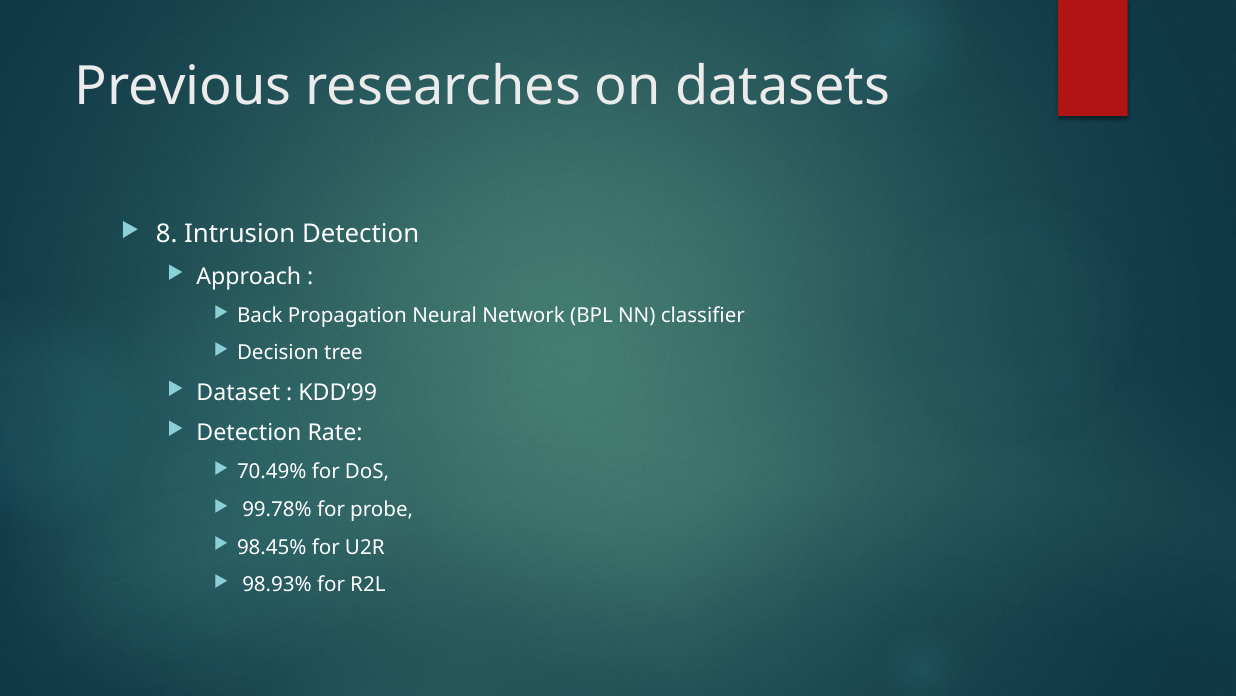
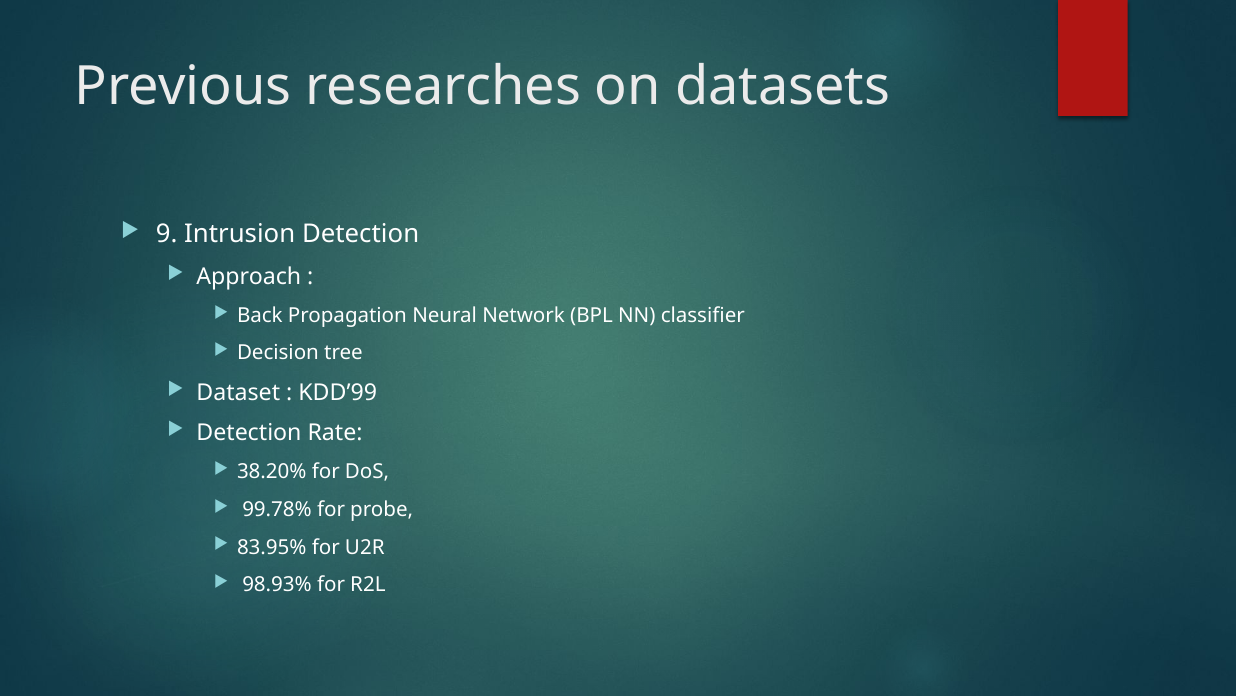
8: 8 -> 9
70.49%: 70.49% -> 38.20%
98.45%: 98.45% -> 83.95%
